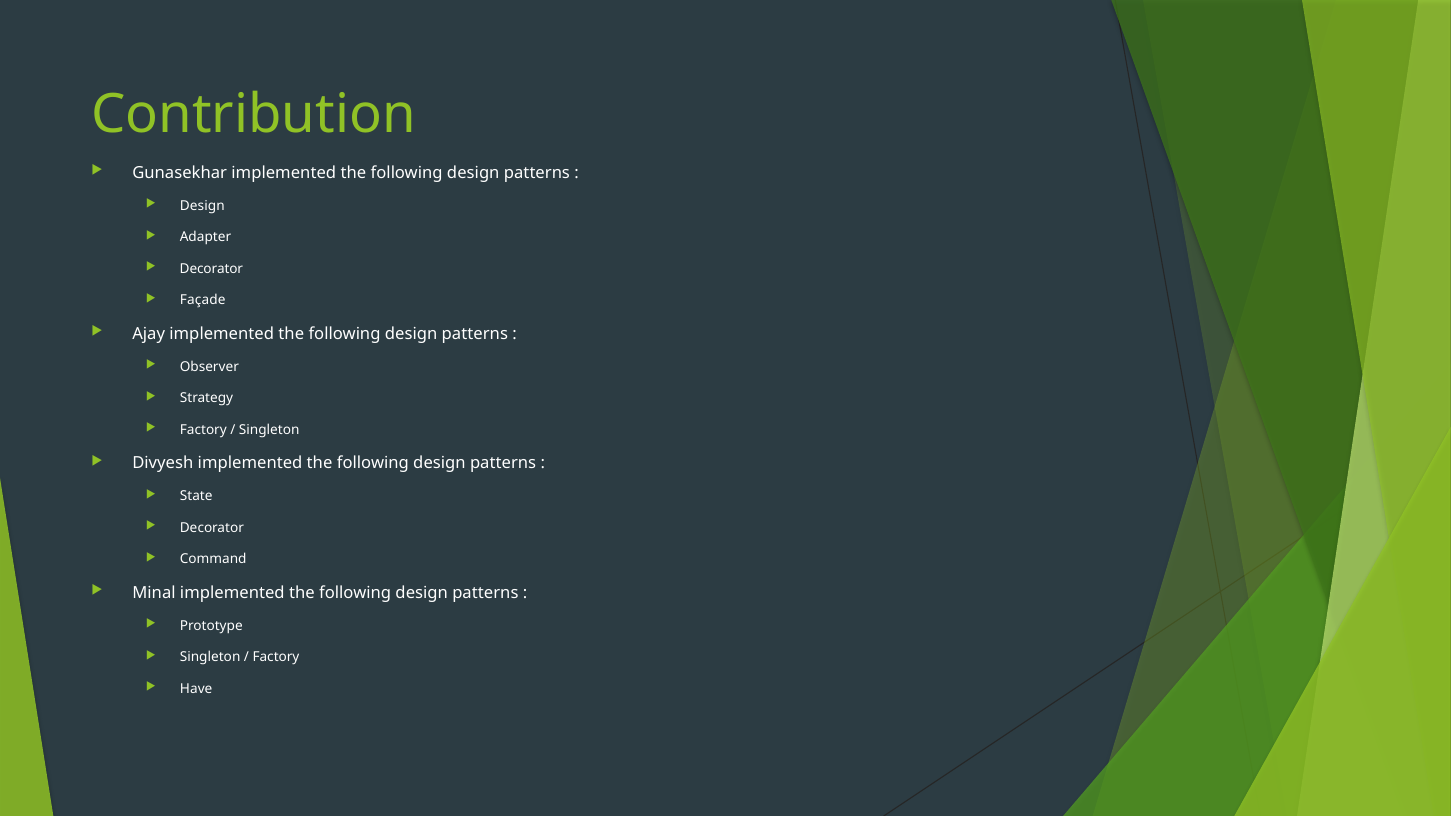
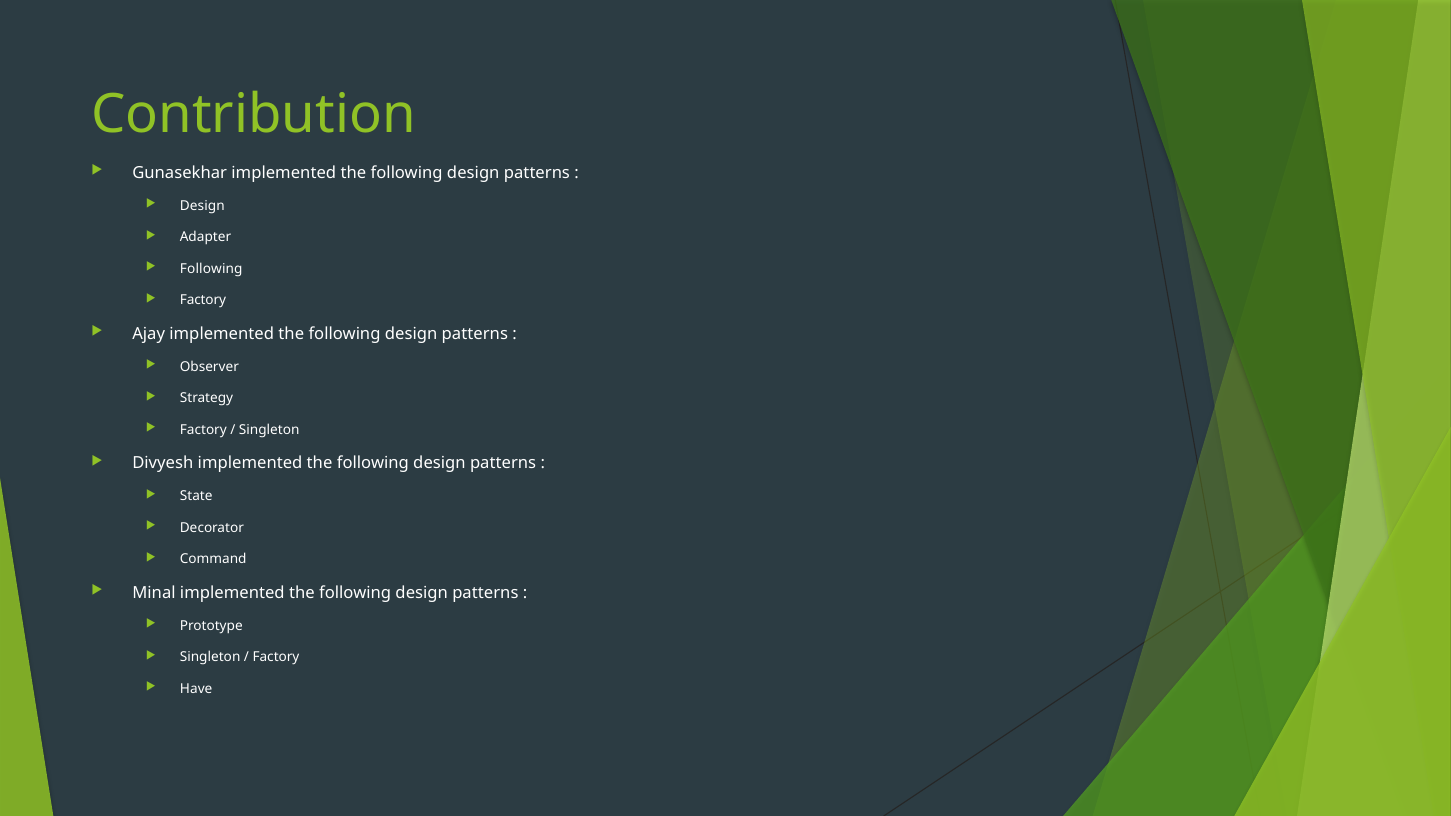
Decorator at (211, 269): Decorator -> Following
Façade at (203, 300): Façade -> Factory
